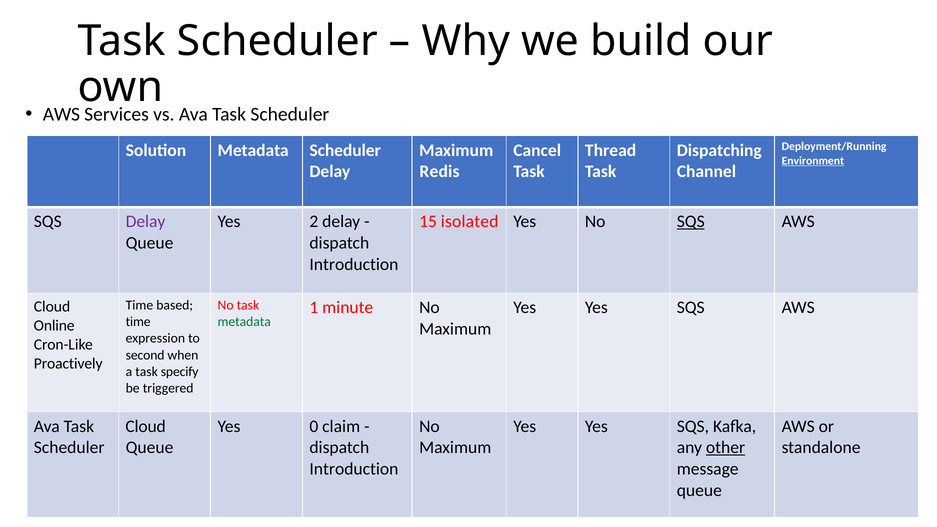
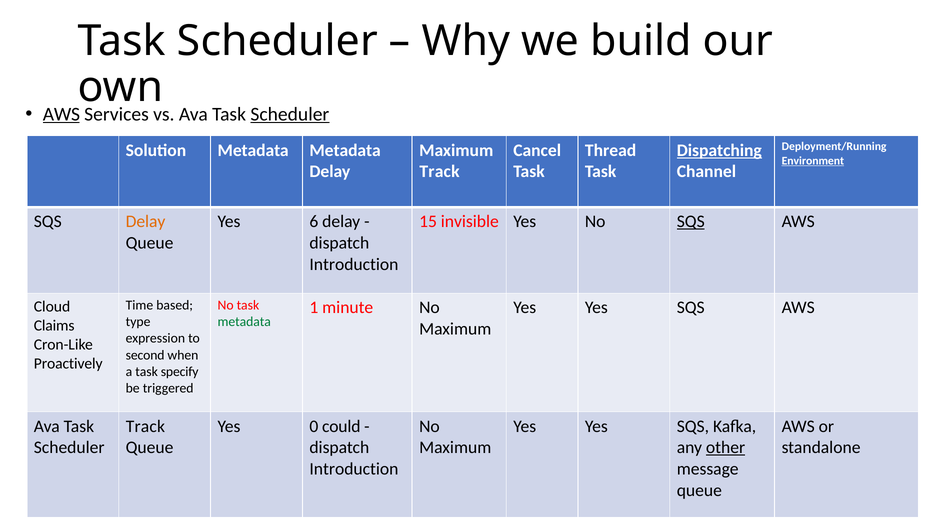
AWS at (61, 114) underline: none -> present
Scheduler at (290, 114) underline: none -> present
Metadata Scheduler: Scheduler -> Metadata
Dispatching underline: none -> present
Redis at (440, 172): Redis -> Track
Delay at (146, 222) colour: purple -> orange
2: 2 -> 6
isolated: isolated -> invisible
time at (138, 322): time -> type
Online: Online -> Claims
Cloud at (146, 426): Cloud -> Track
claim: claim -> could
